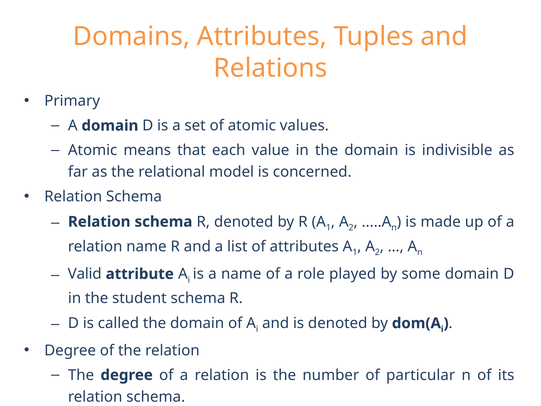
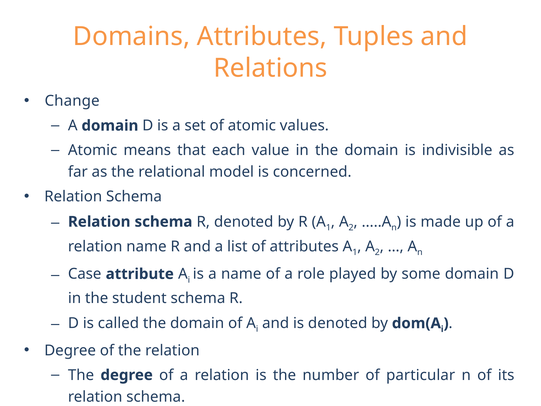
Primary: Primary -> Change
Valid: Valid -> Case
